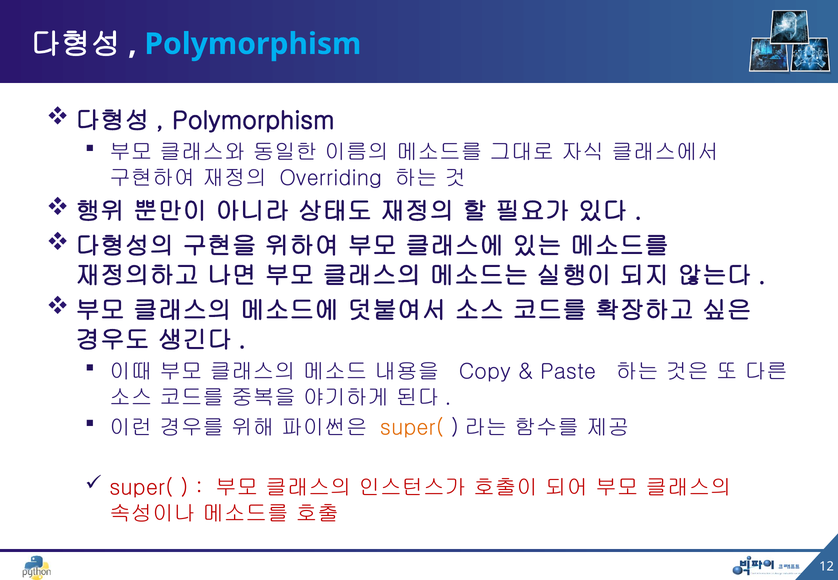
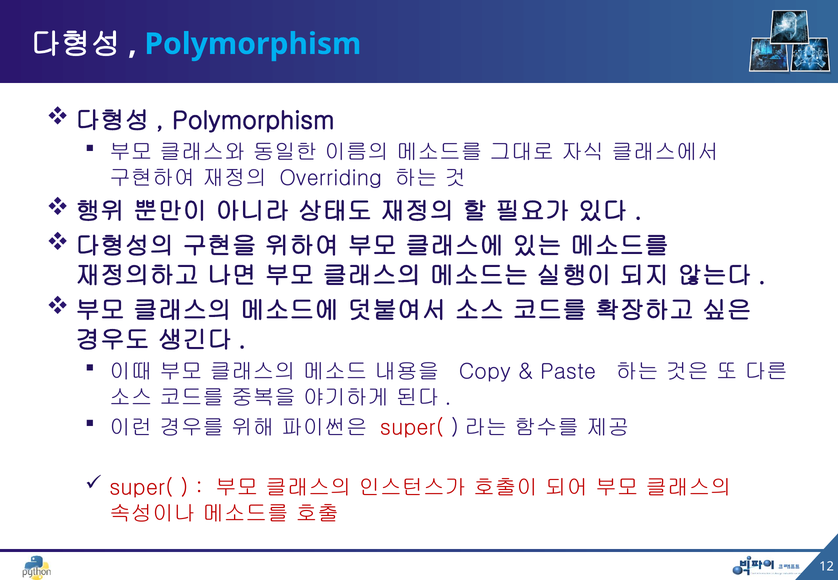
super( at (412, 428) colour: orange -> red
